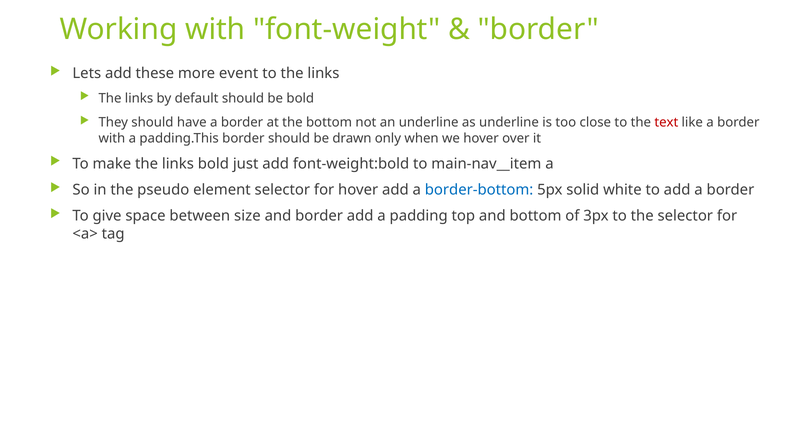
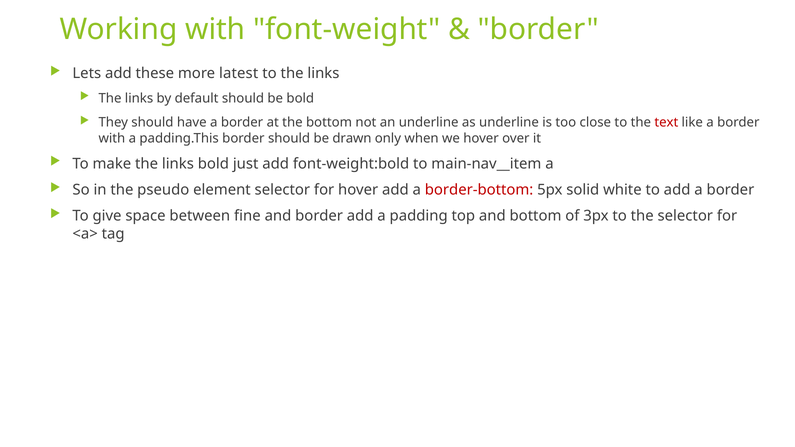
event: event -> latest
border-bottom colour: blue -> red
size: size -> fine
